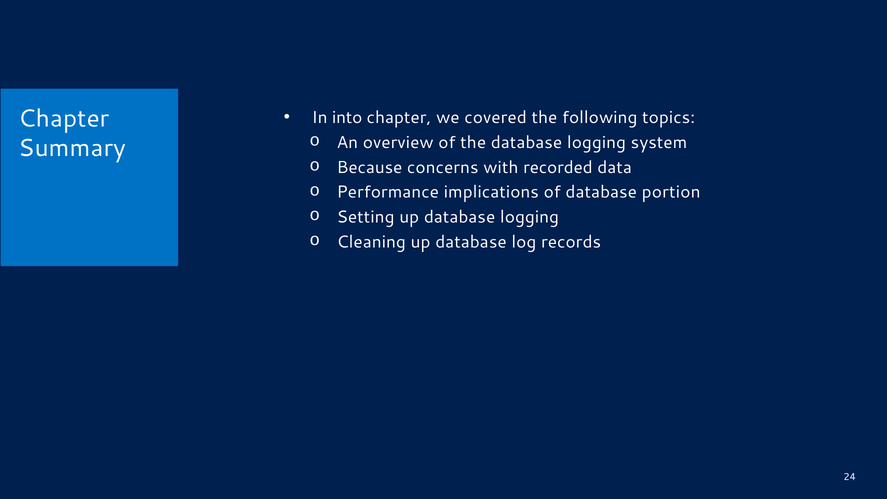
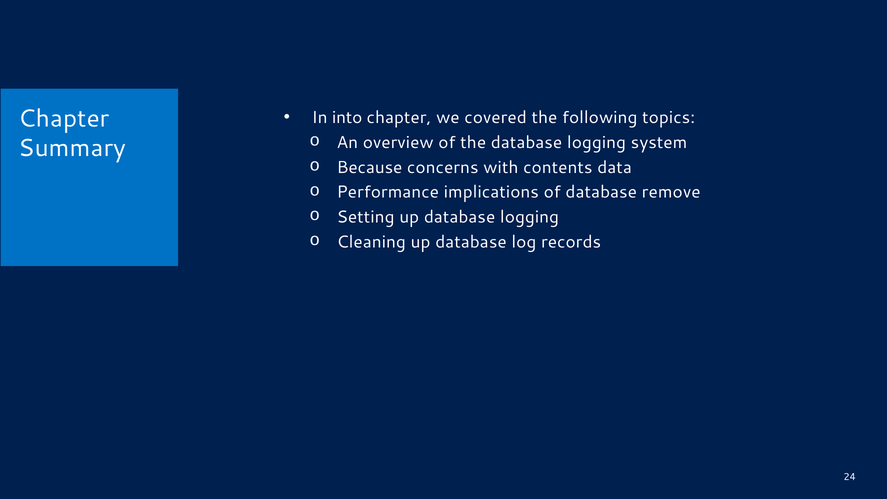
recorded: recorded -> contents
portion: portion -> remove
